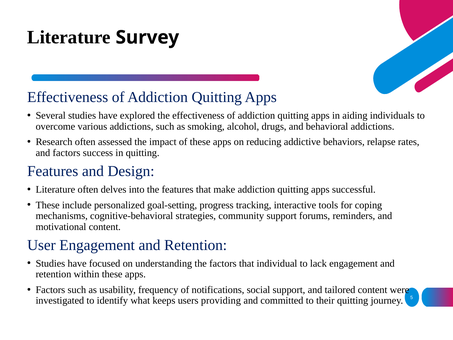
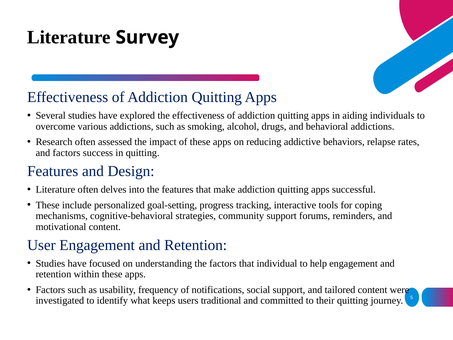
lack: lack -> help
providing: providing -> traditional
